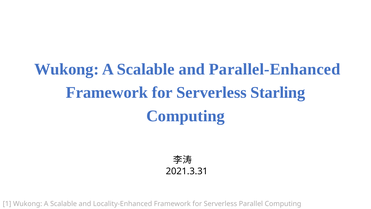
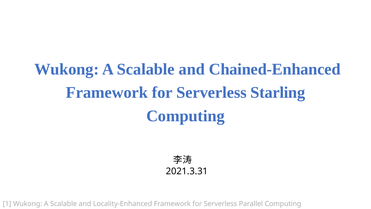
Parallel-Enhanced: Parallel-Enhanced -> Chained-Enhanced
